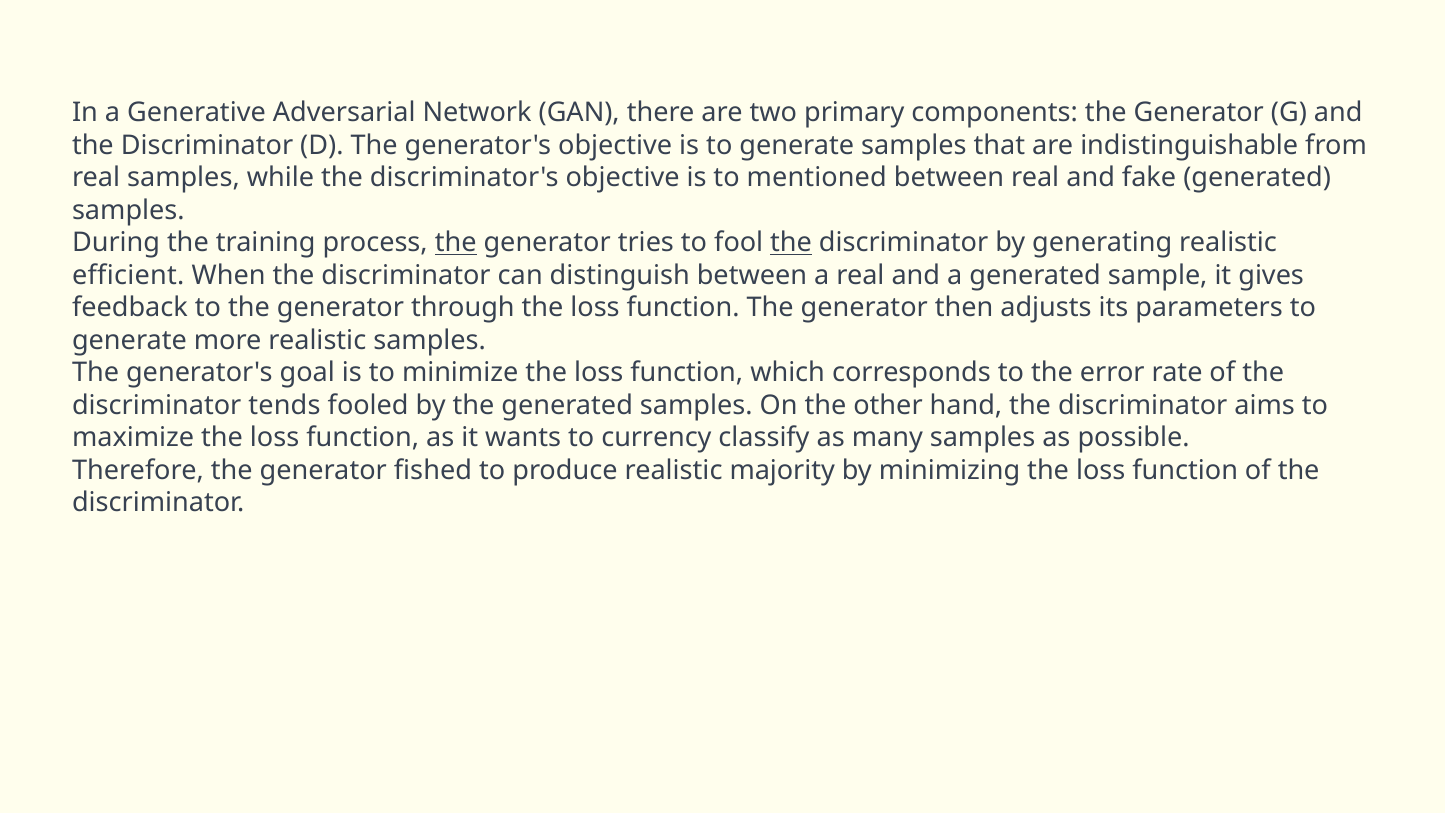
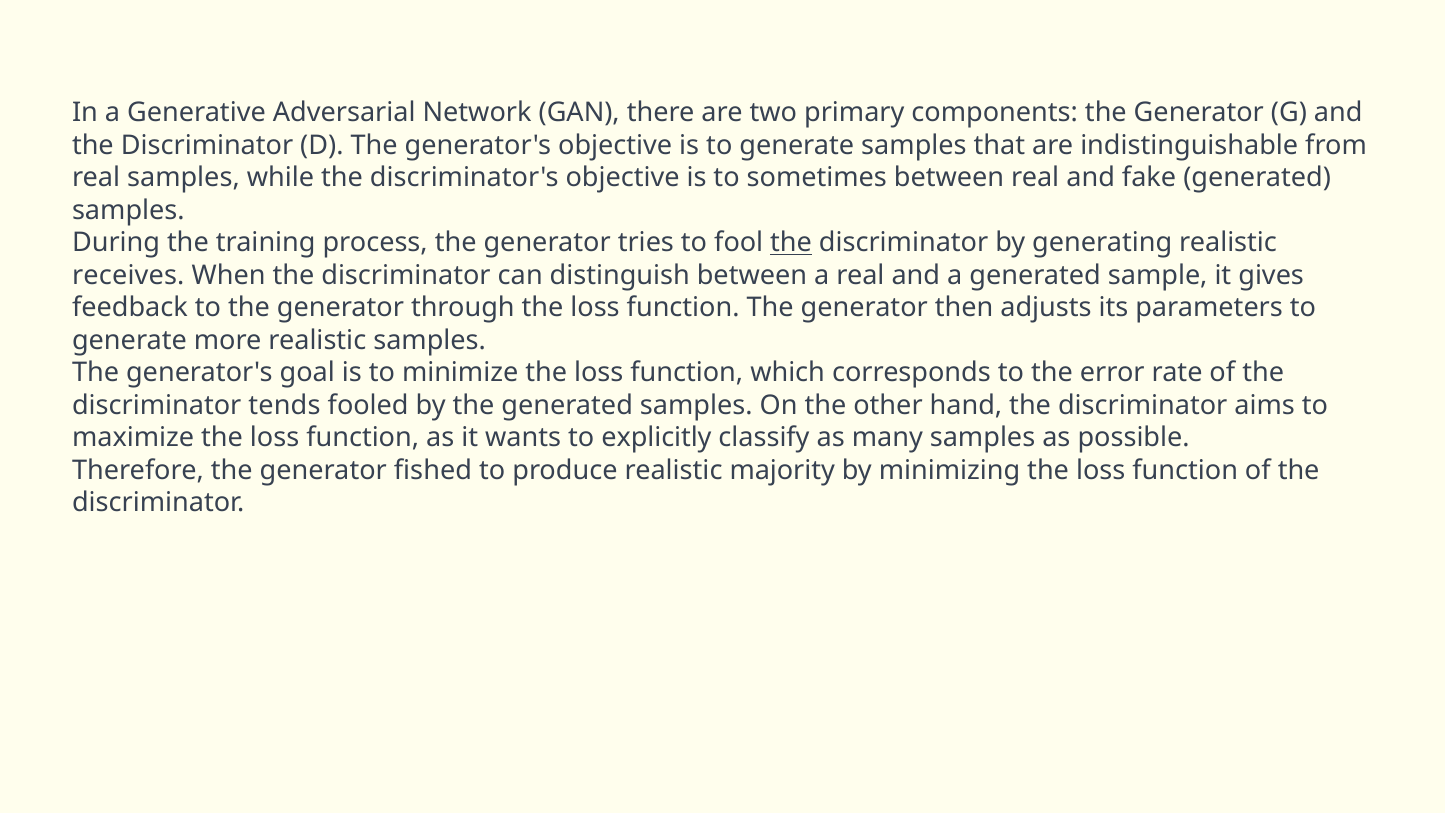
mentioned: mentioned -> sometimes
the at (456, 243) underline: present -> none
efficient: efficient -> receives
currency: currency -> explicitly
